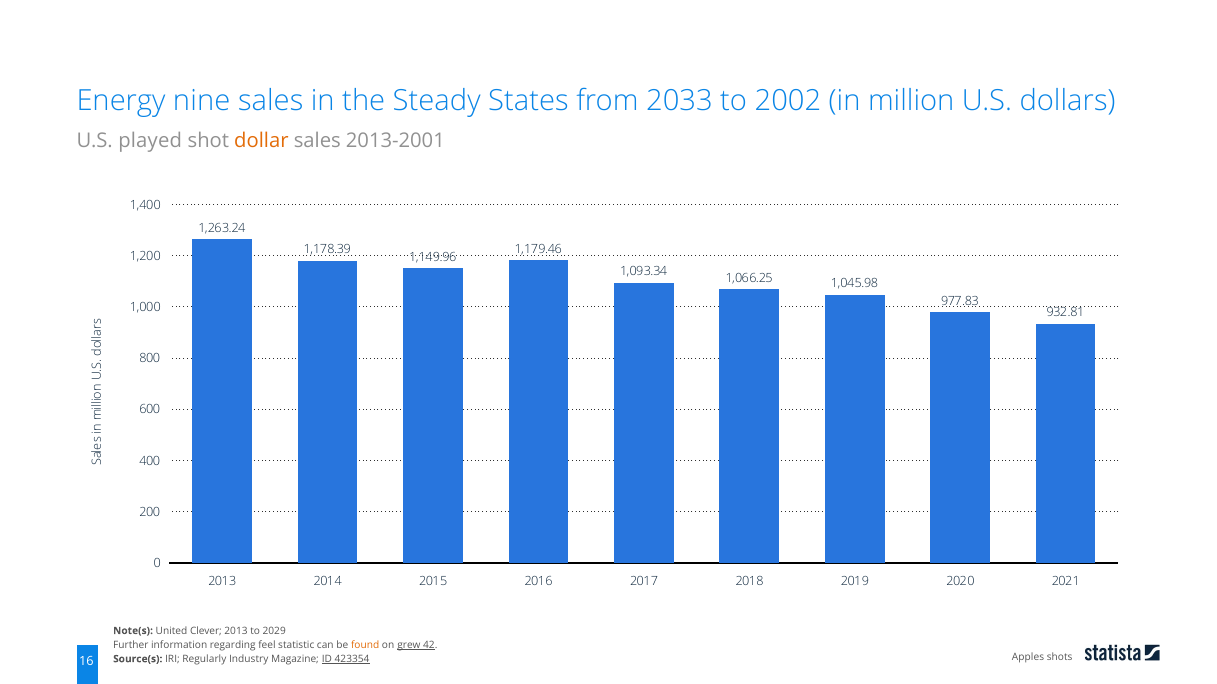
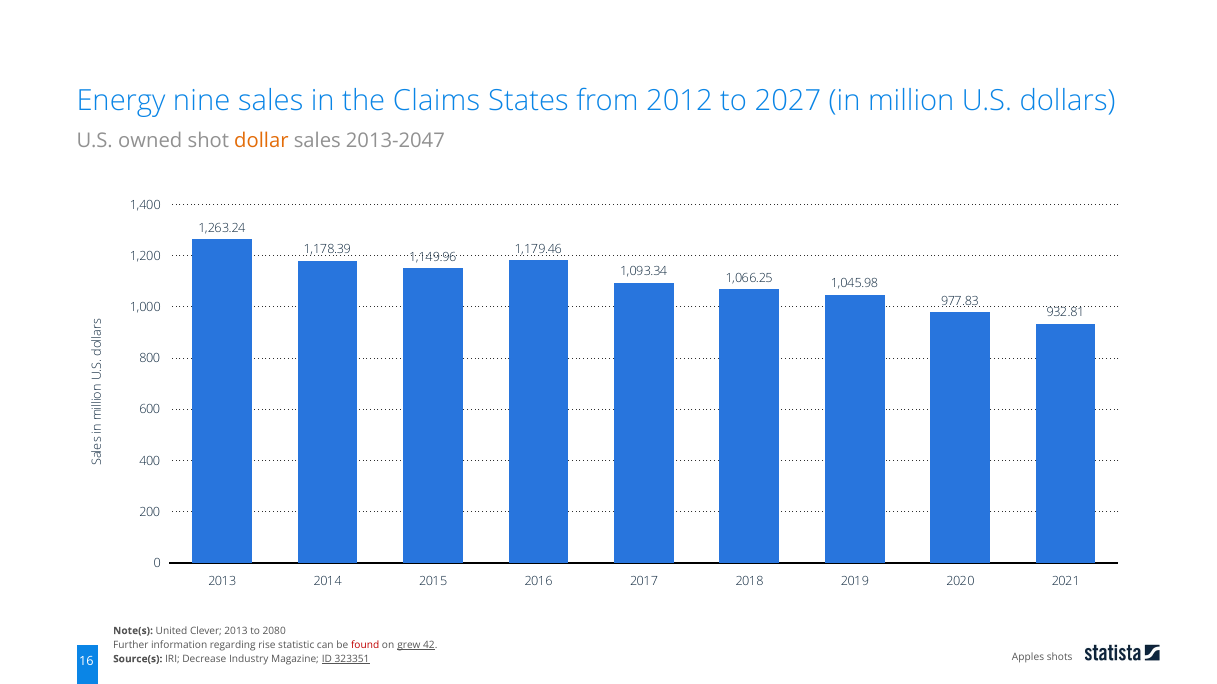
Steady: Steady -> Claims
2033: 2033 -> 2012
2002: 2002 -> 2027
played: played -> owned
2013-2001: 2013-2001 -> 2013-2047
2029: 2029 -> 2080
feel: feel -> rise
found colour: orange -> red
Regularly: Regularly -> Decrease
423354: 423354 -> 323351
